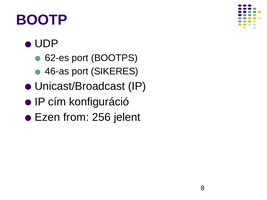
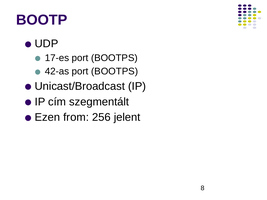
62-es: 62-es -> 17-es
46-as: 46-as -> 42-as
SIKERES at (115, 72): SIKERES -> BOOTPS
konfiguráció: konfiguráció -> szegmentált
